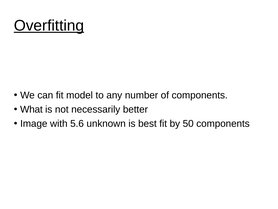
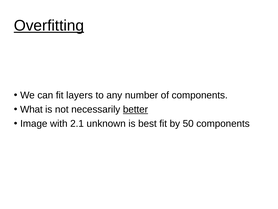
model: model -> layers
better underline: none -> present
5.6: 5.6 -> 2.1
